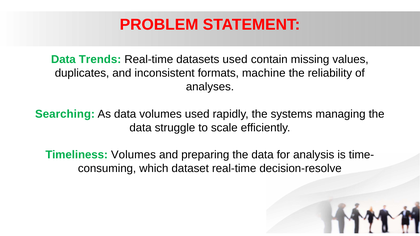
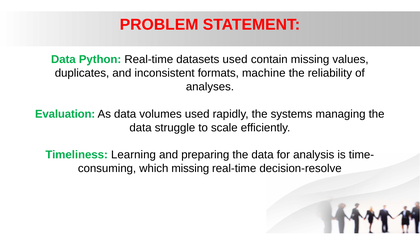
Trends: Trends -> Python
Searching: Searching -> Evaluation
Timeliness Volumes: Volumes -> Learning
which dataset: dataset -> missing
